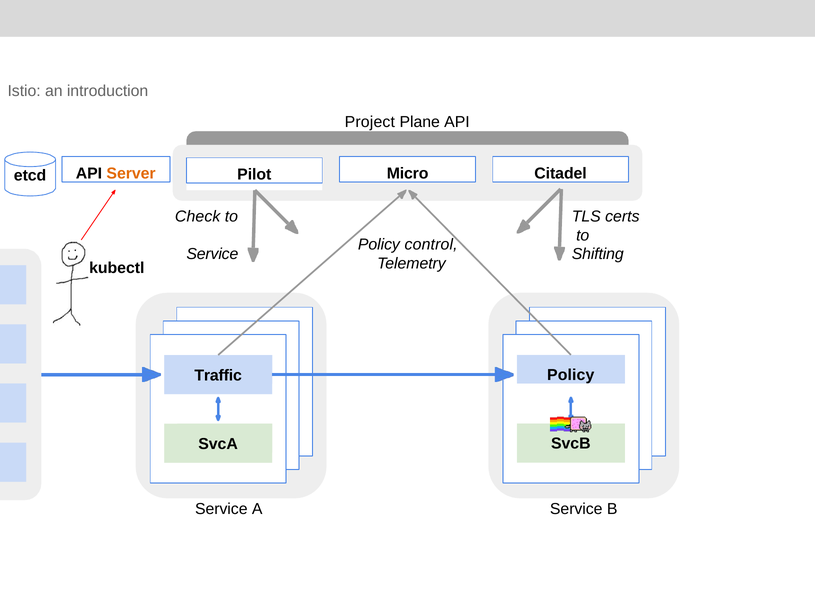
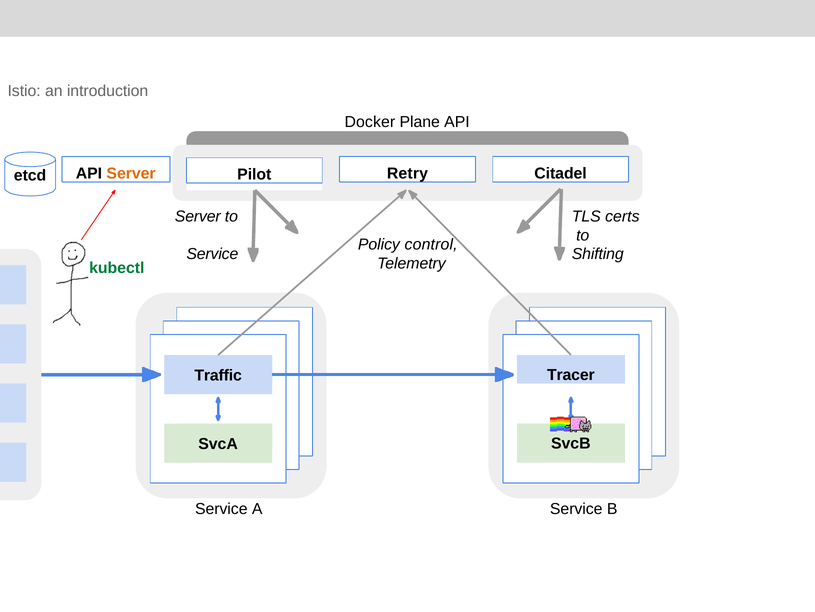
Project: Project -> Docker
Micro: Micro -> Retry
Check at (198, 216): Check -> Server
kubectl colour: black -> green
Policy at (571, 375): Policy -> Tracer
